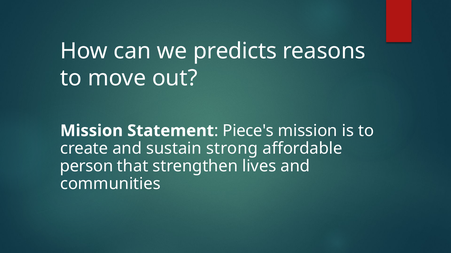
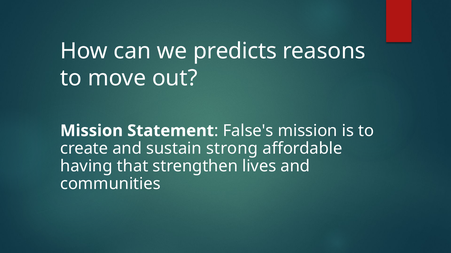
Piece's: Piece's -> False's
person: person -> having
